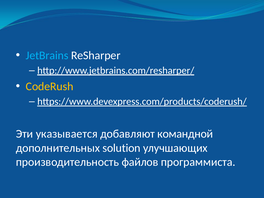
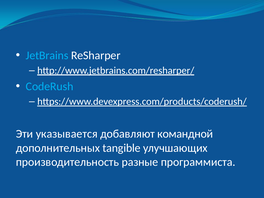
CodeRush colour: yellow -> light blue
solution: solution -> tangible
файлов: файлов -> разные
